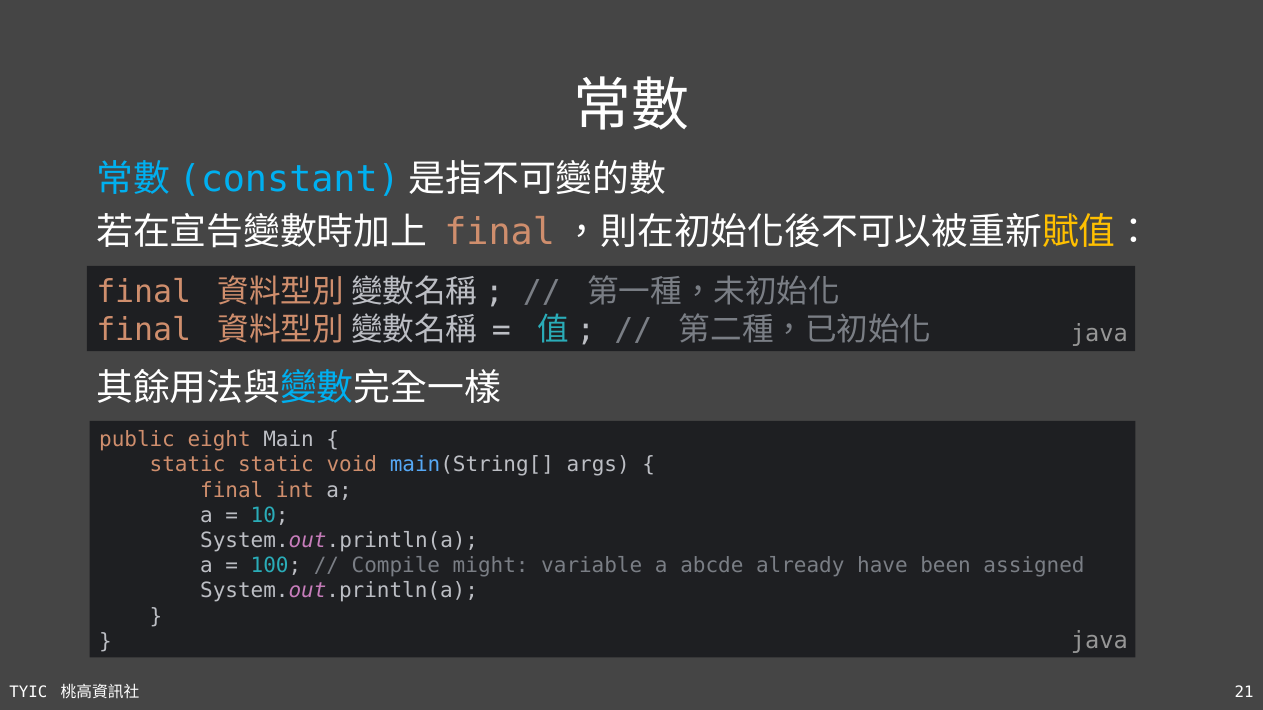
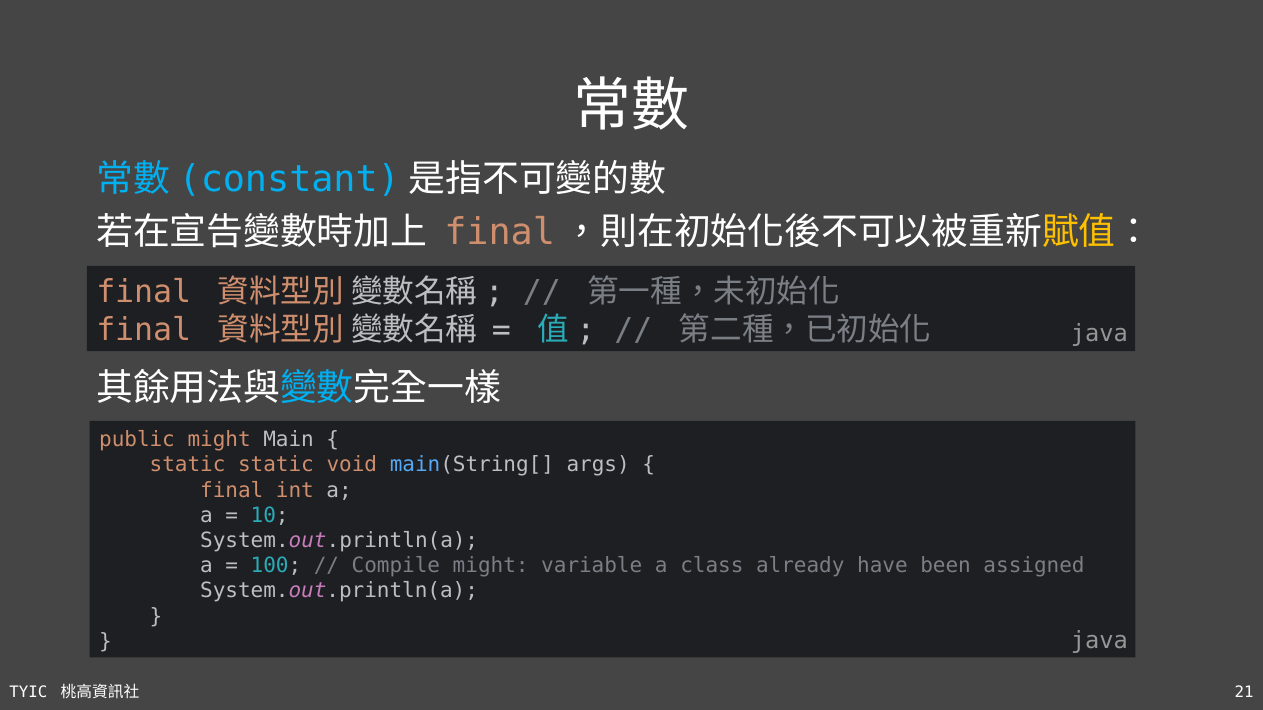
public eight: eight -> might
abcde: abcde -> class
